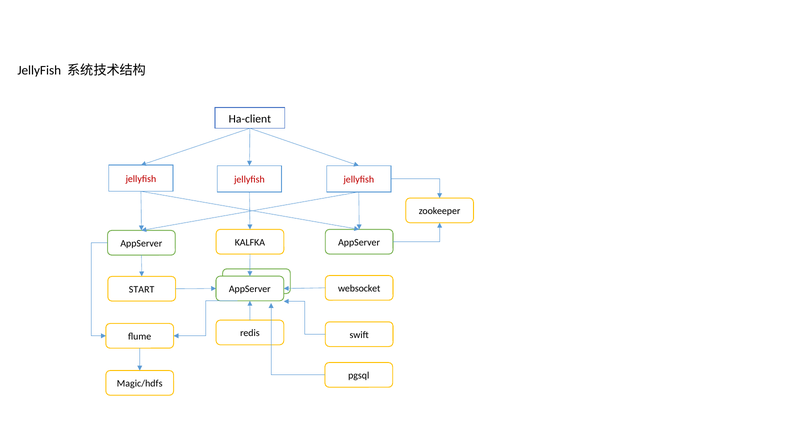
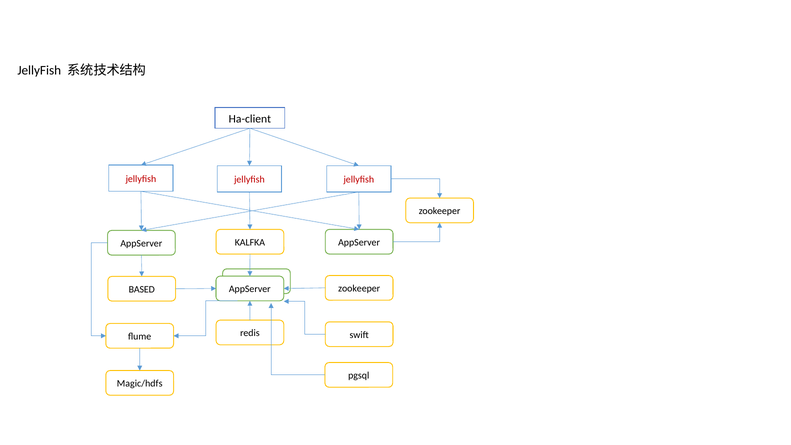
websocket at (359, 288): websocket -> zookeeper
START: START -> BASED
